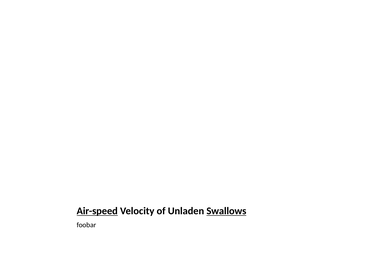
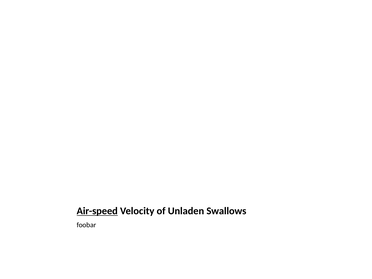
Swallows underline: present -> none
